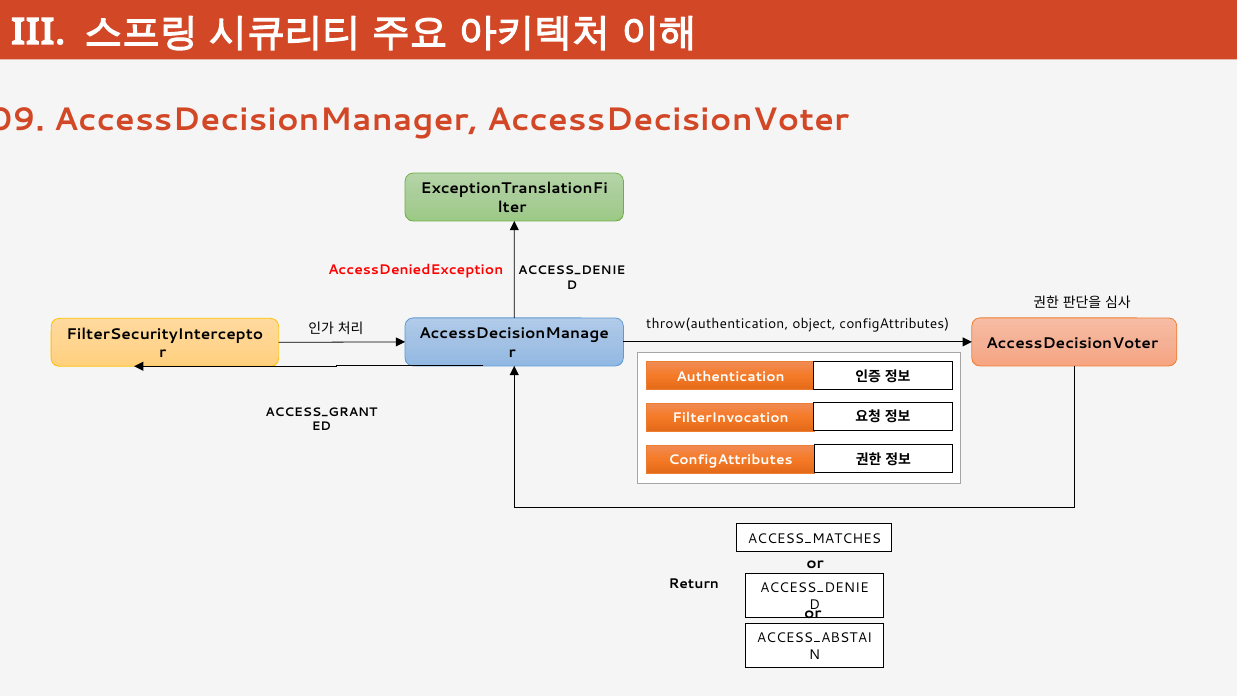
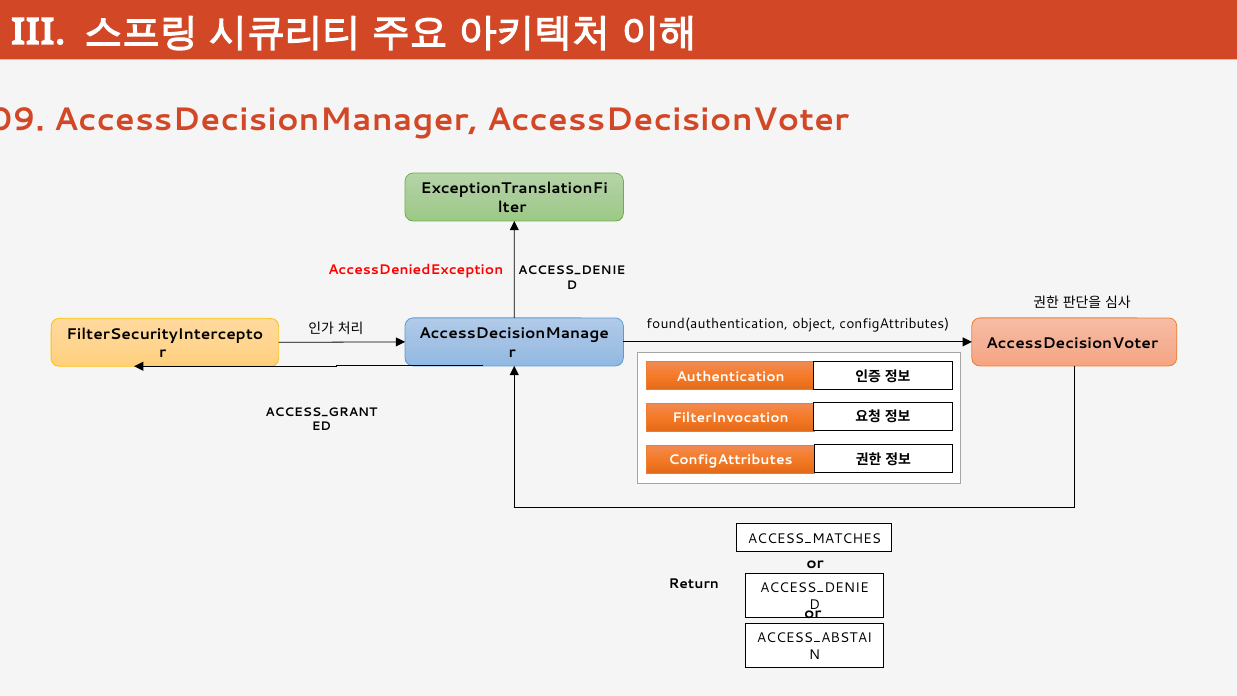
throw(authentication: throw(authentication -> found(authentication
